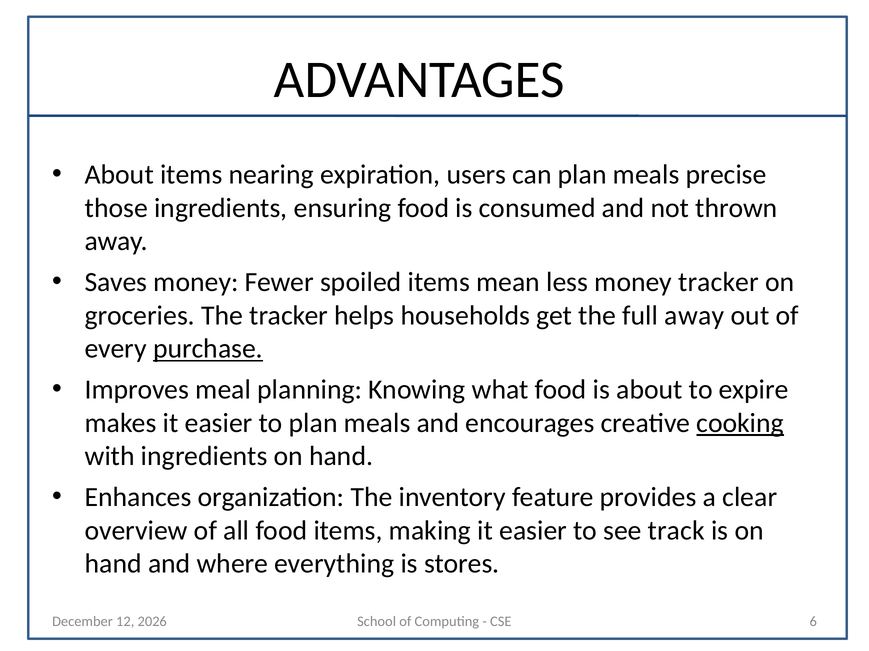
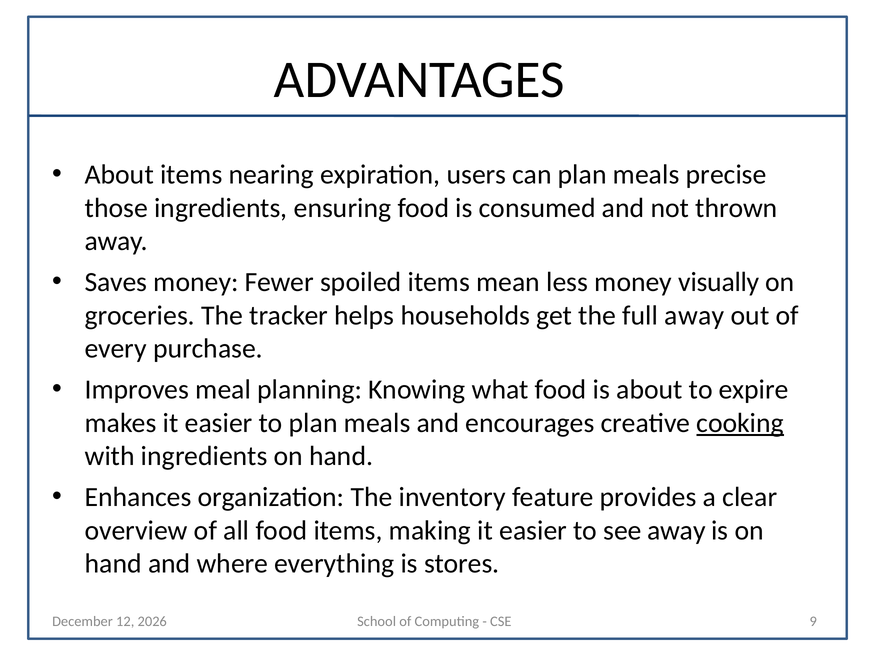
money tracker: tracker -> visually
purchase underline: present -> none
see track: track -> away
6: 6 -> 9
